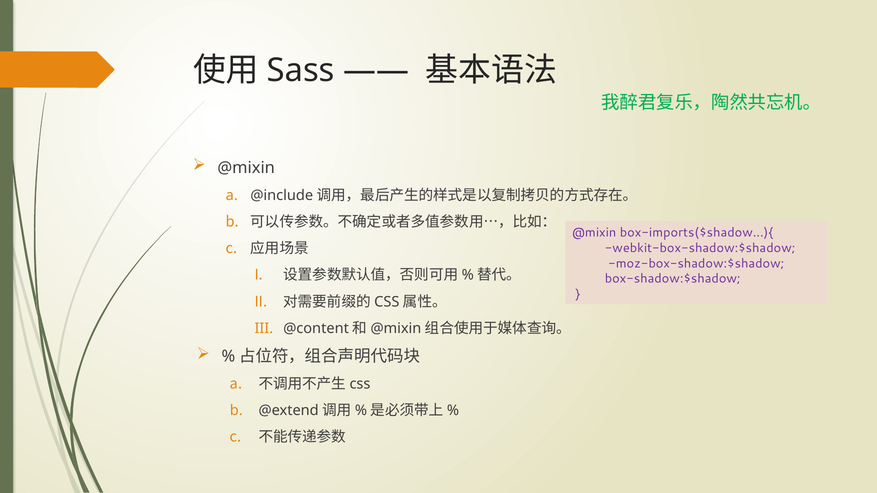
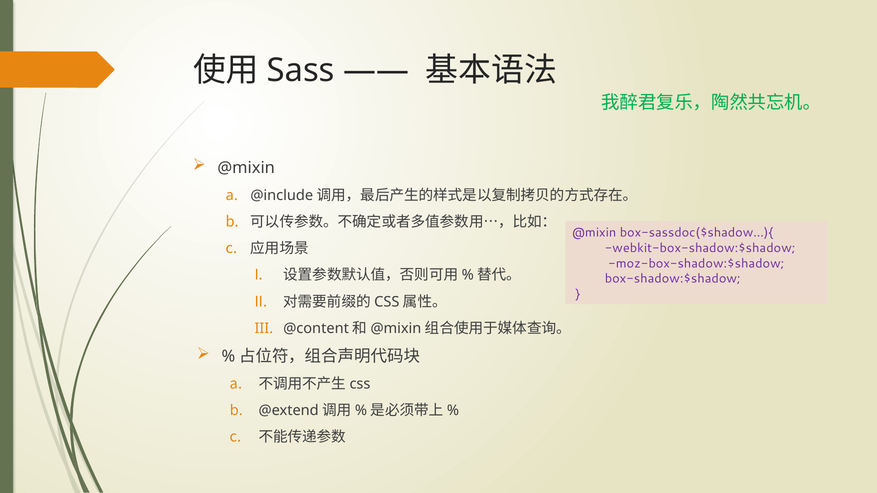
box-imports($shadow...){: box-imports($shadow...){ -> box-sassdoc($shadow...){
